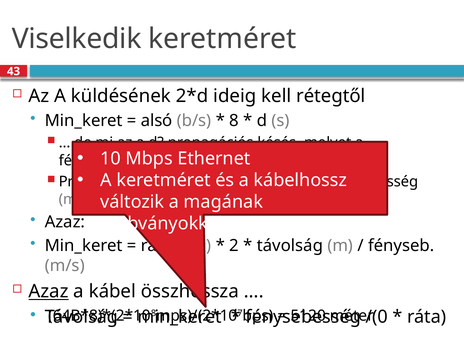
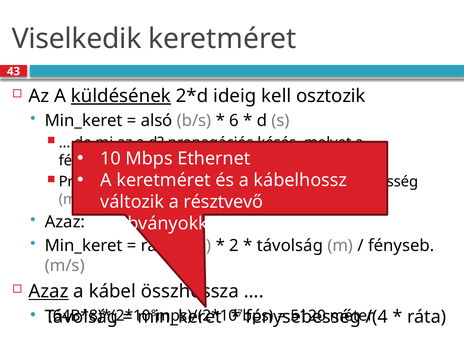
küldésének underline: none -> present
rétegtől: rétegtől -> osztozik
8: 8 -> 6
magának: magának -> résztvevő
/(0: /(0 -> /(4
